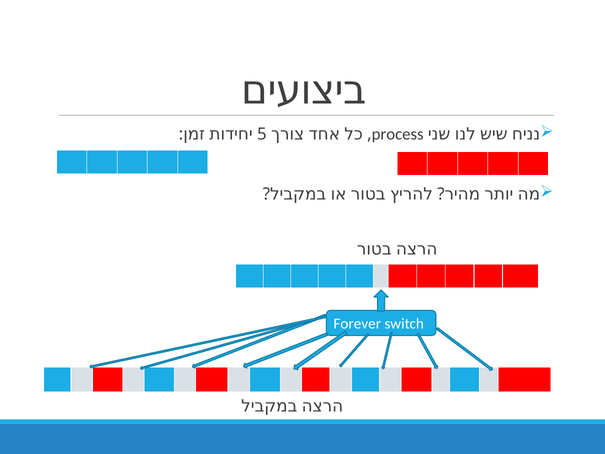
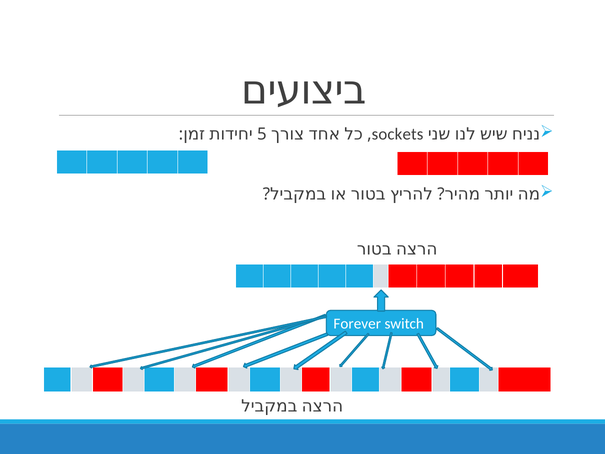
process: process -> sockets
